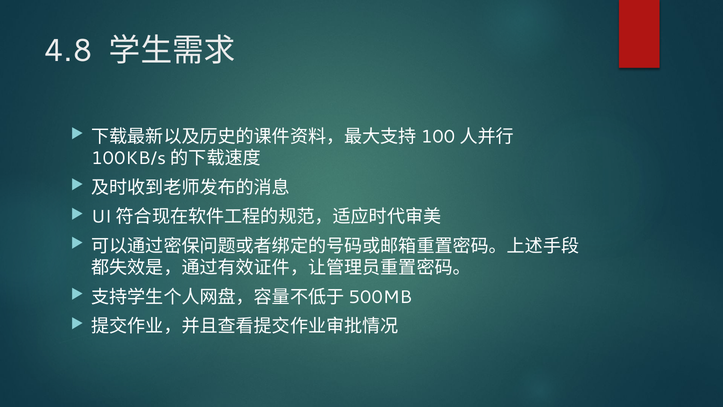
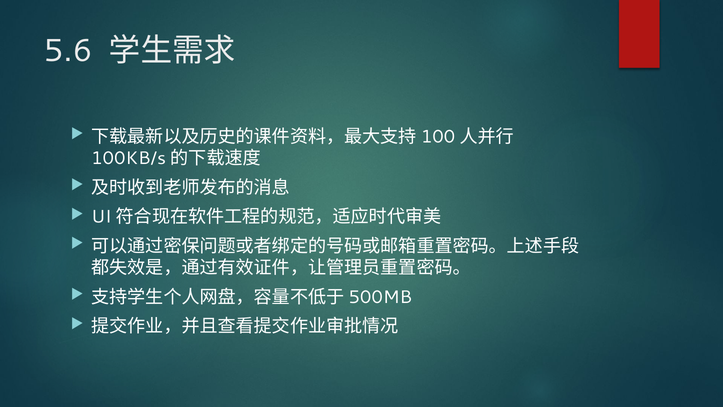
4.8: 4.8 -> 5.6
